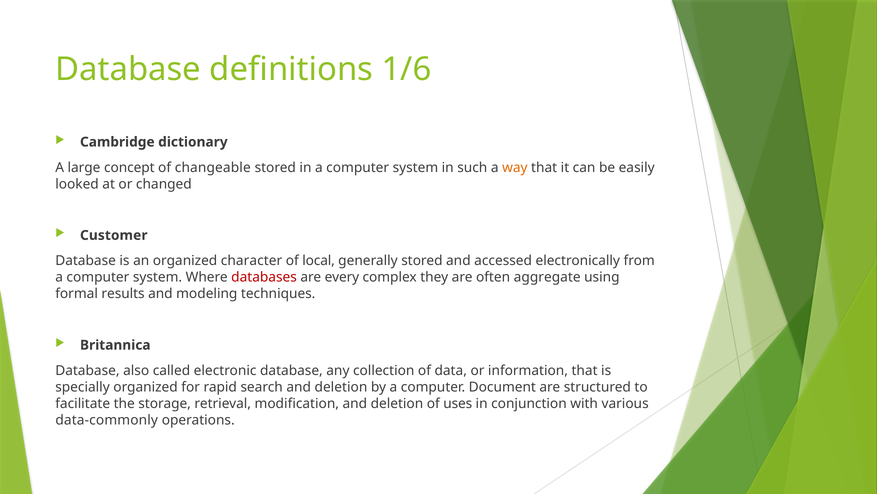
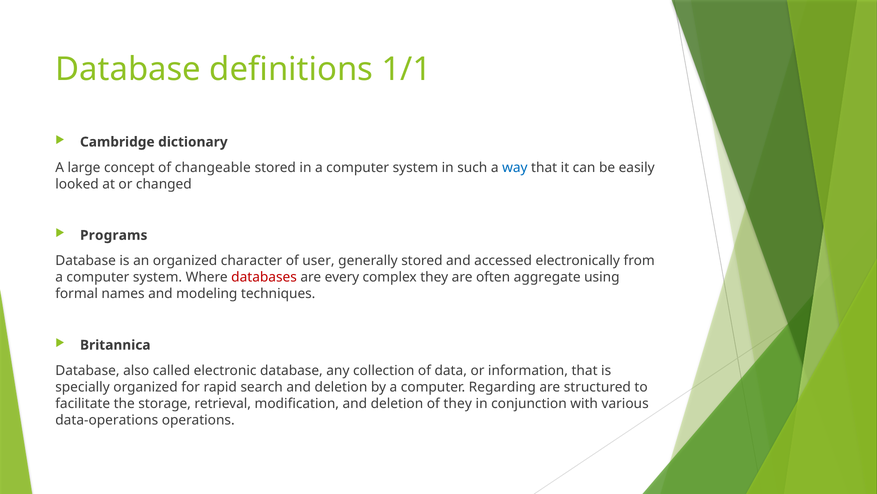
1/6: 1/6 -> 1/1
way colour: orange -> blue
Customer: Customer -> Programs
local: local -> user
results: results -> names
Document: Document -> Regarding
of uses: uses -> they
data-commonly: data-commonly -> data-operations
